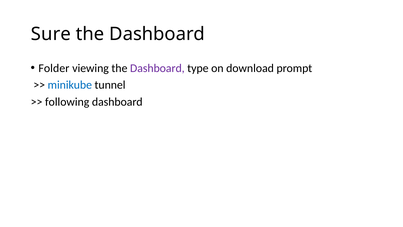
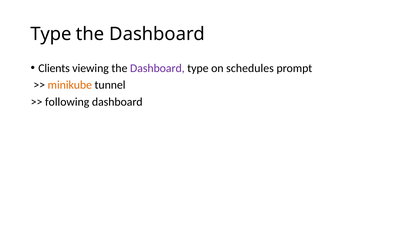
Sure at (51, 34): Sure -> Type
Folder: Folder -> Clients
download: download -> schedules
minikube colour: blue -> orange
